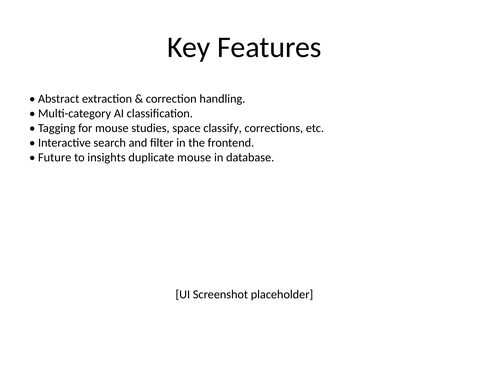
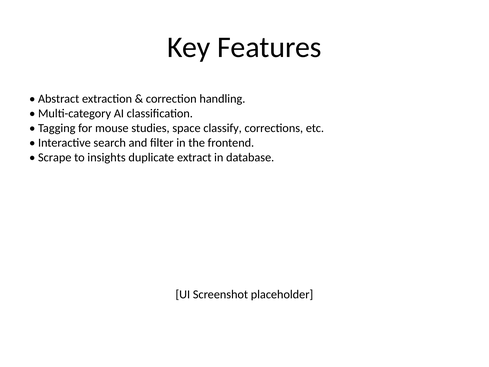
Future: Future -> Scrape
duplicate mouse: mouse -> extract
